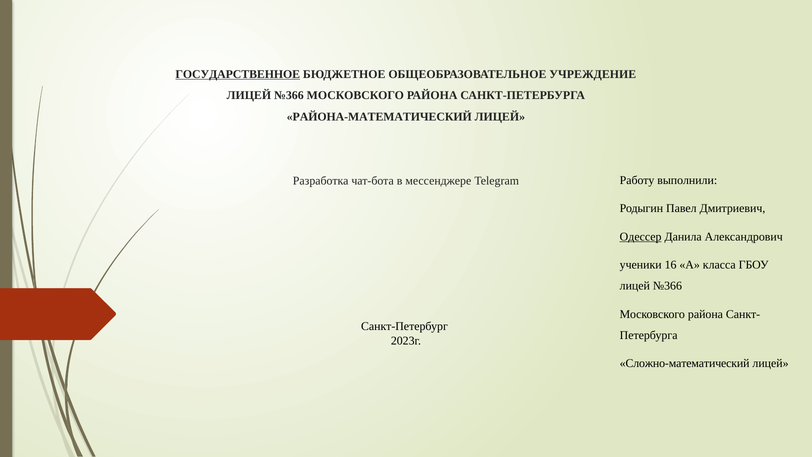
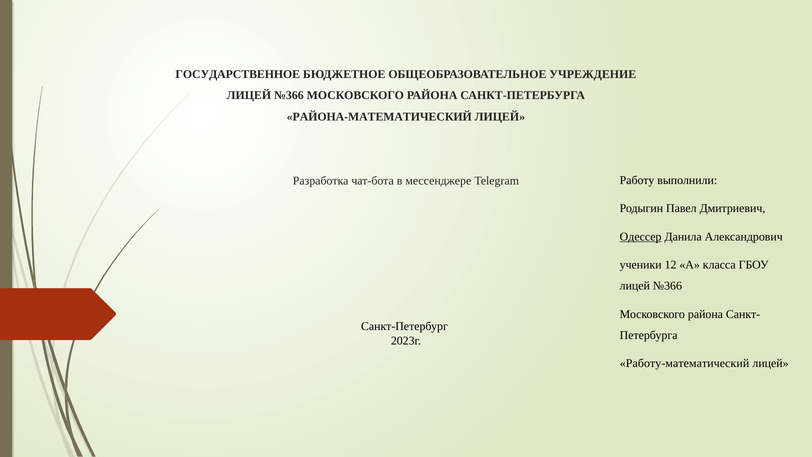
ГОСУДАРСТВЕННОЕ underline: present -> none
16: 16 -> 12
Сложно-математический: Сложно-математический -> Работу-математический
